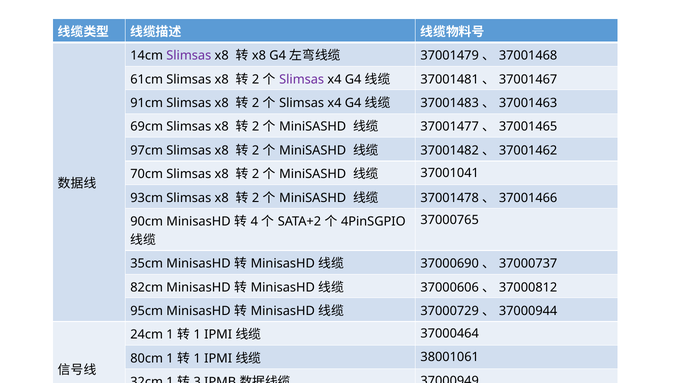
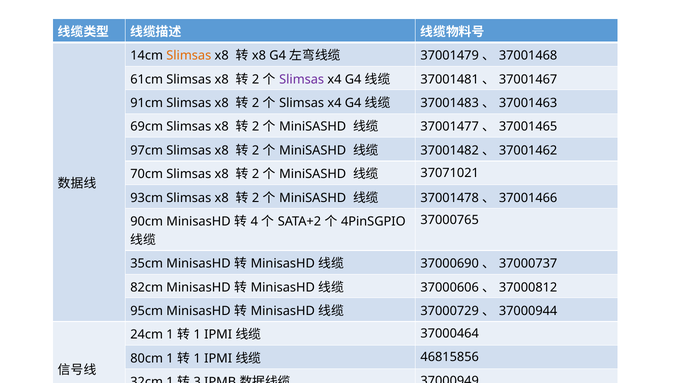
Slimsas at (189, 56) colour: purple -> orange
37001041: 37001041 -> 37071021
38001061: 38001061 -> 46815856
